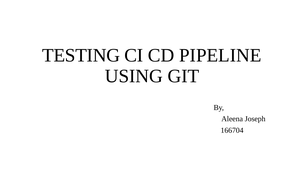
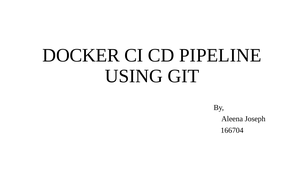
TESTING: TESTING -> DOCKER
